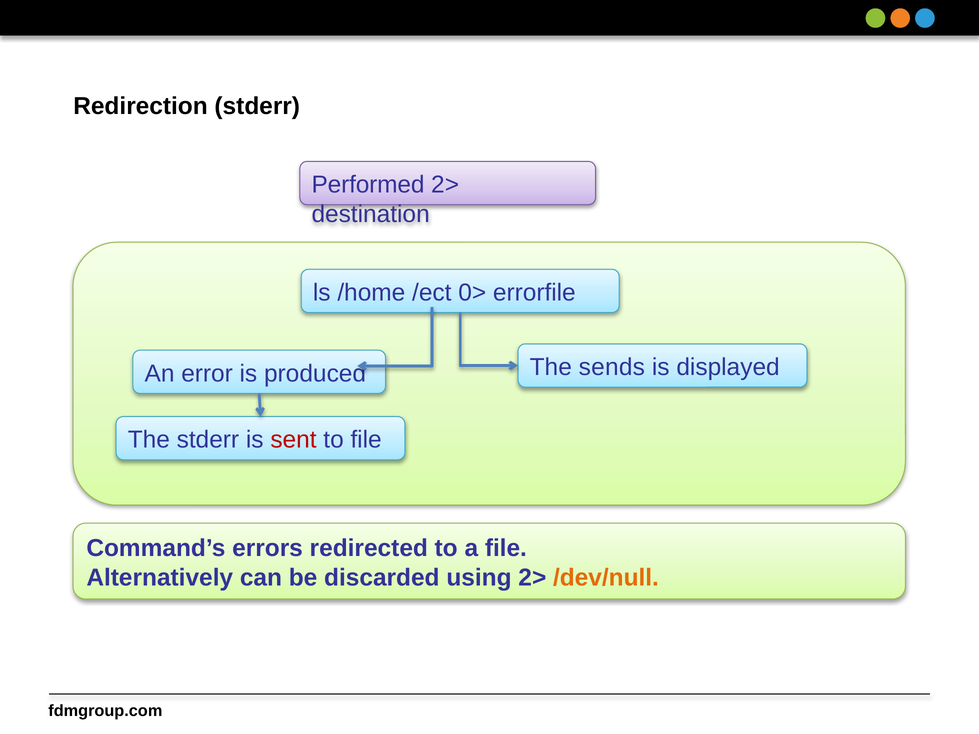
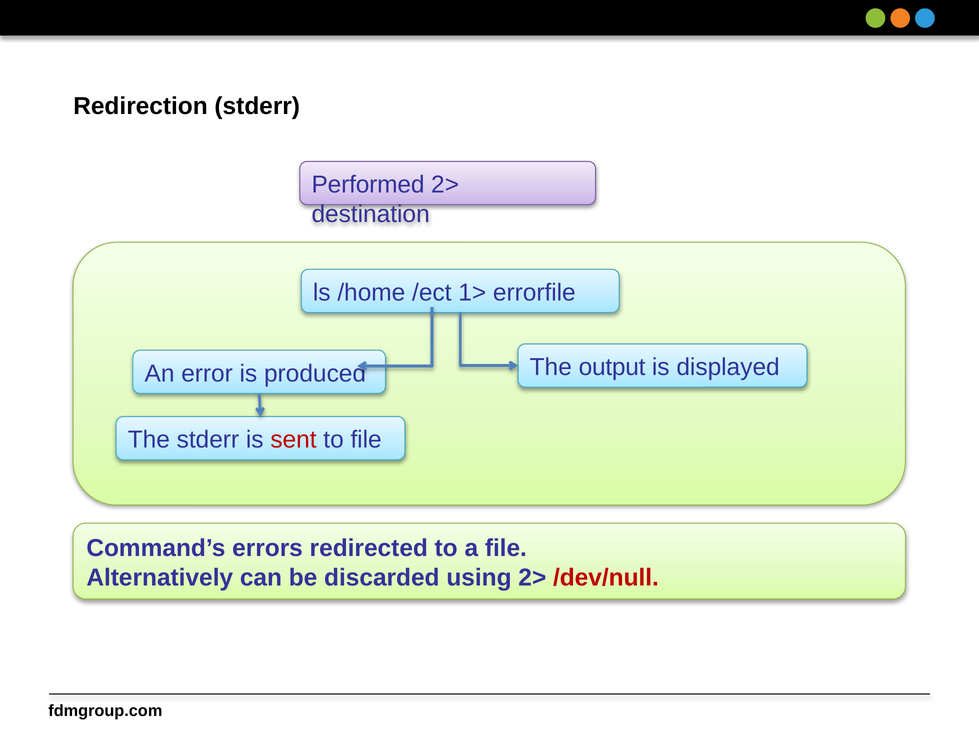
0>: 0> -> 1>
sends: sends -> output
/dev/null colour: orange -> red
